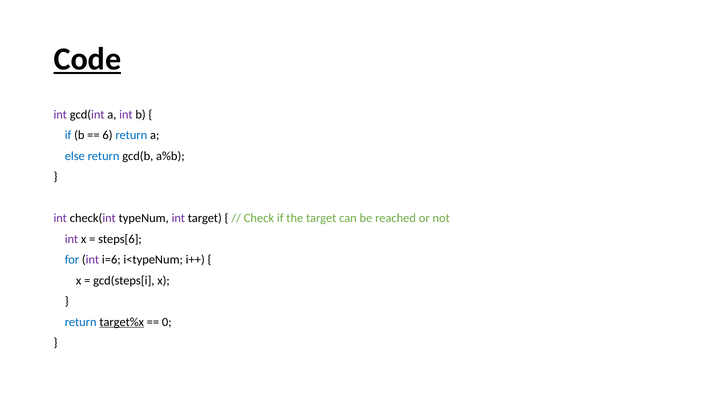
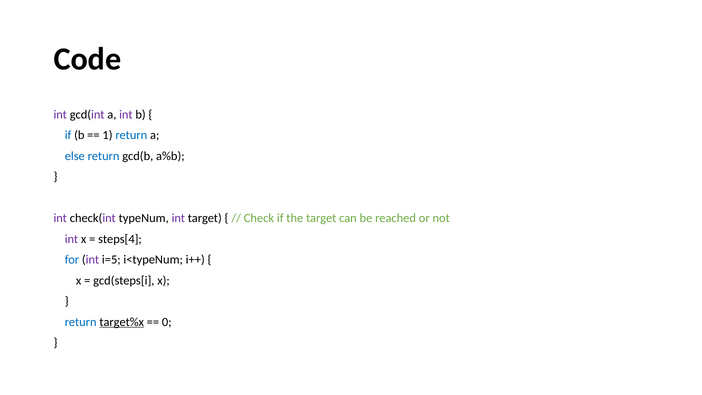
Code underline: present -> none
6: 6 -> 1
steps[6: steps[6 -> steps[4
i=6: i=6 -> i=5
